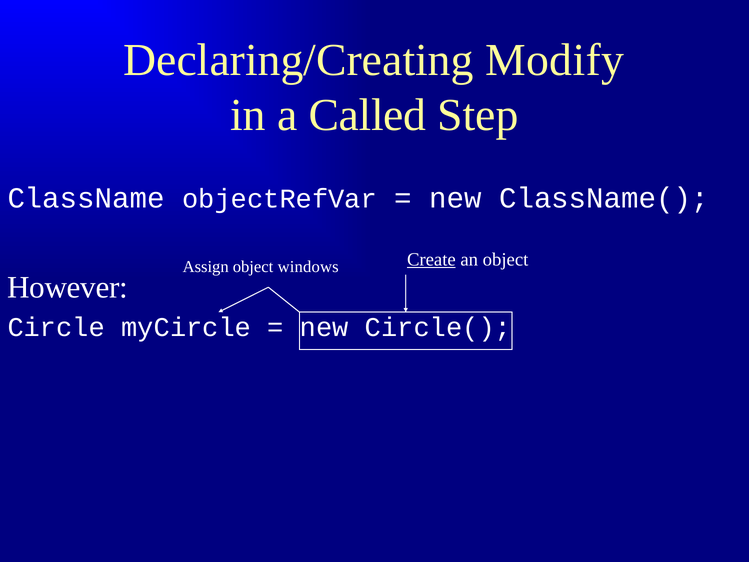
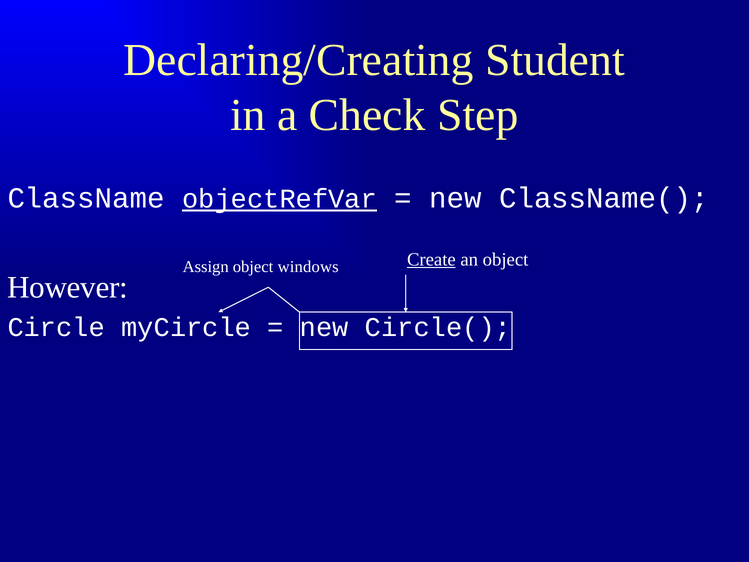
Modify: Modify -> Student
Called: Called -> Check
objectRefVar underline: none -> present
